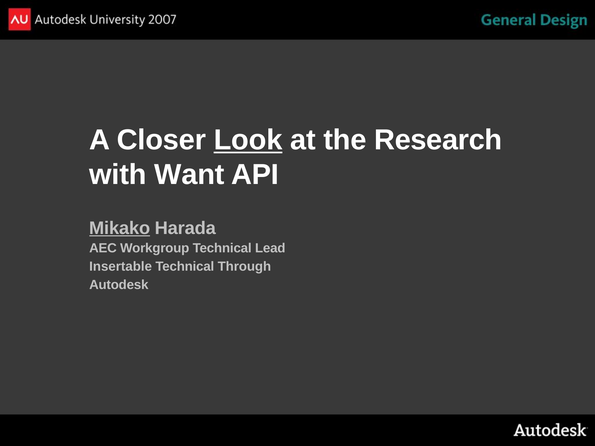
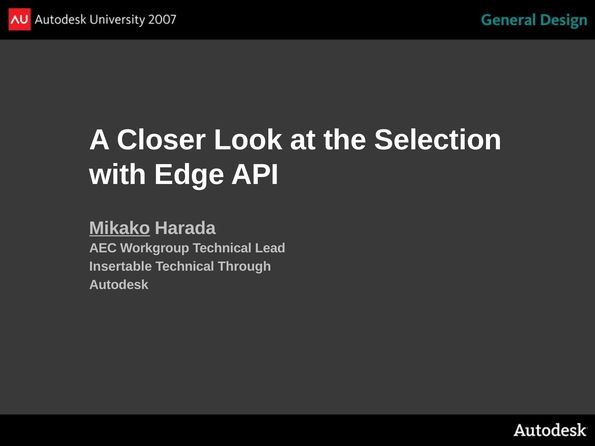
Look underline: present -> none
Research: Research -> Selection
Want: Want -> Edge
